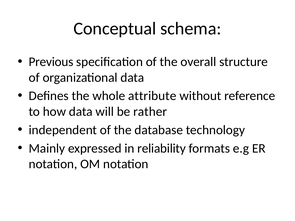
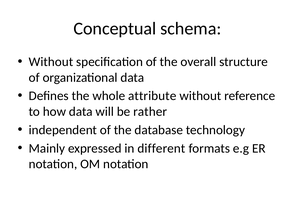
Previous at (51, 62): Previous -> Without
reliability: reliability -> different
